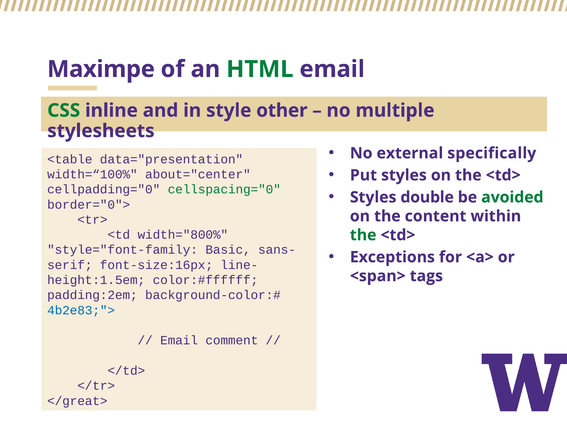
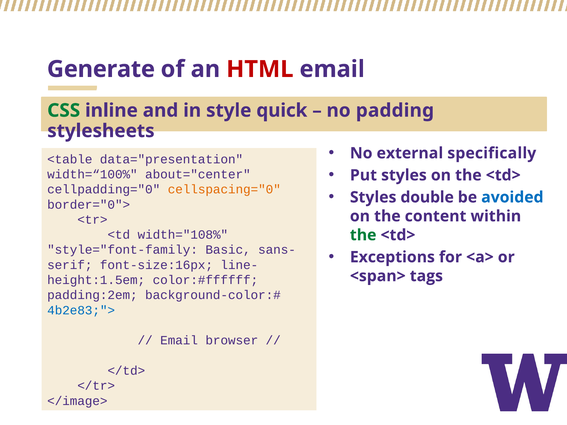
Maximpe: Maximpe -> Generate
HTML colour: green -> red
other: other -> quick
multiple: multiple -> padding
cellspacing="0 colour: green -> orange
avoided colour: green -> blue
width="800%: width="800% -> width="108%
comment: comment -> browser
</great>: </great> -> </image>
